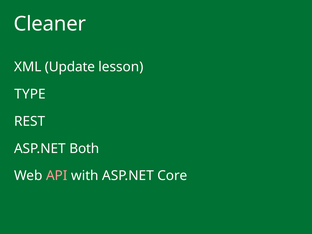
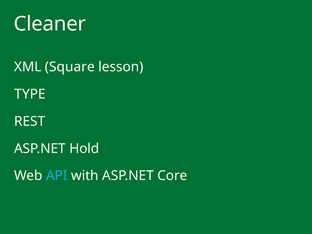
Update: Update -> Square
Both: Both -> Hold
API colour: pink -> light blue
